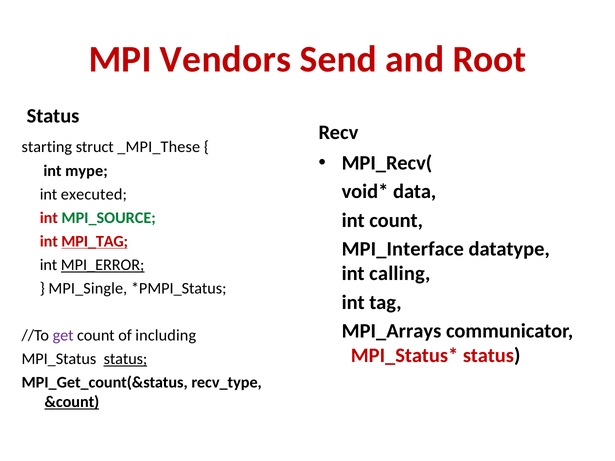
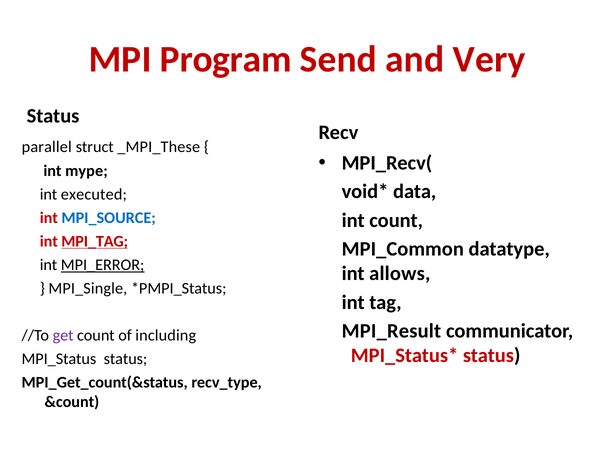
Vendors: Vendors -> Program
Root: Root -> Very
starting: starting -> parallel
MPI_SOURCE colour: green -> blue
MPI_Interface: MPI_Interface -> MPI_Common
calling: calling -> allows
MPI_Arrays: MPI_Arrays -> MPI_Result
status at (125, 359) underline: present -> none
&count underline: present -> none
